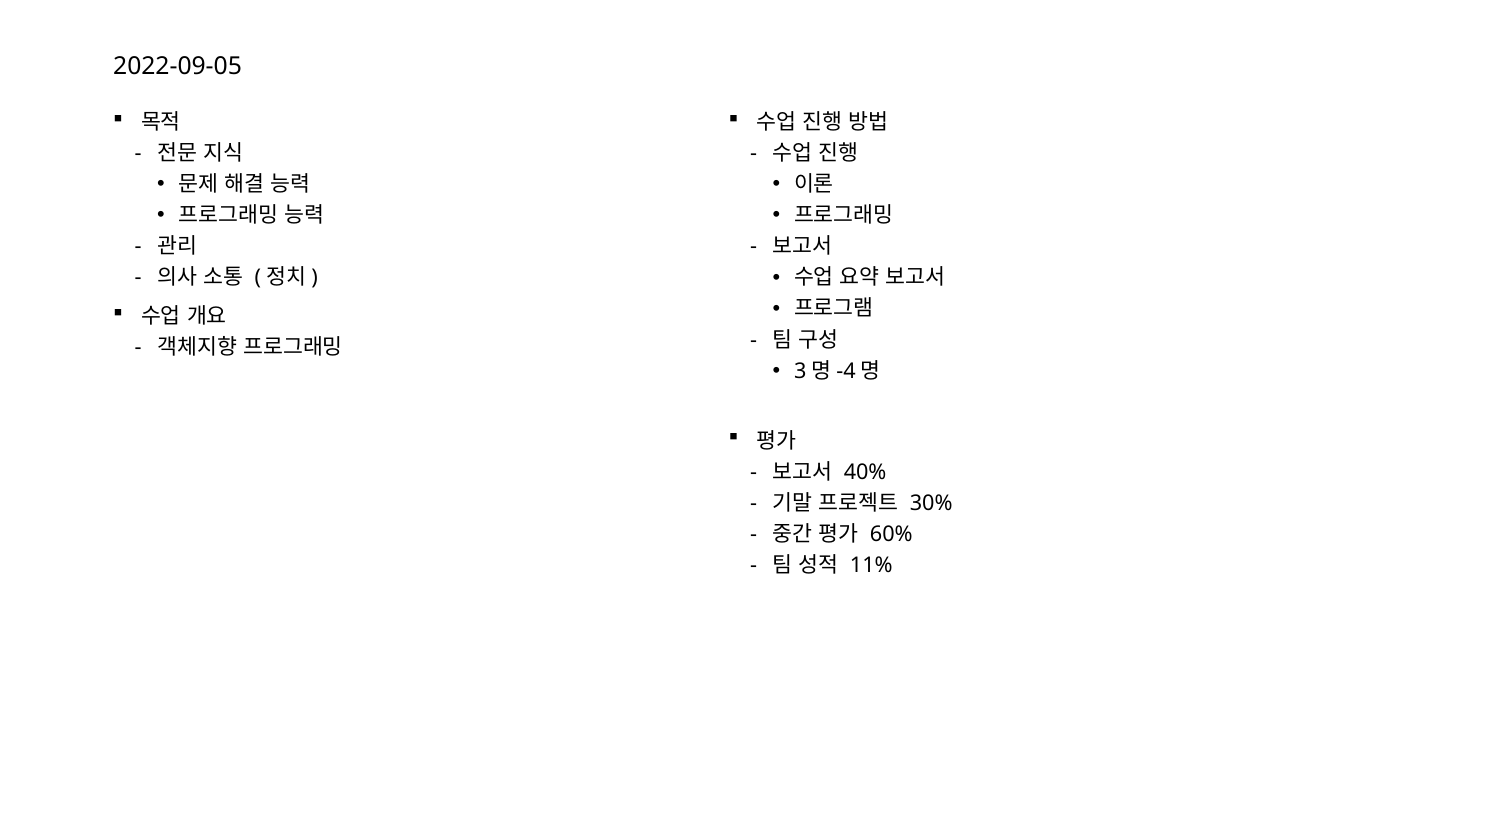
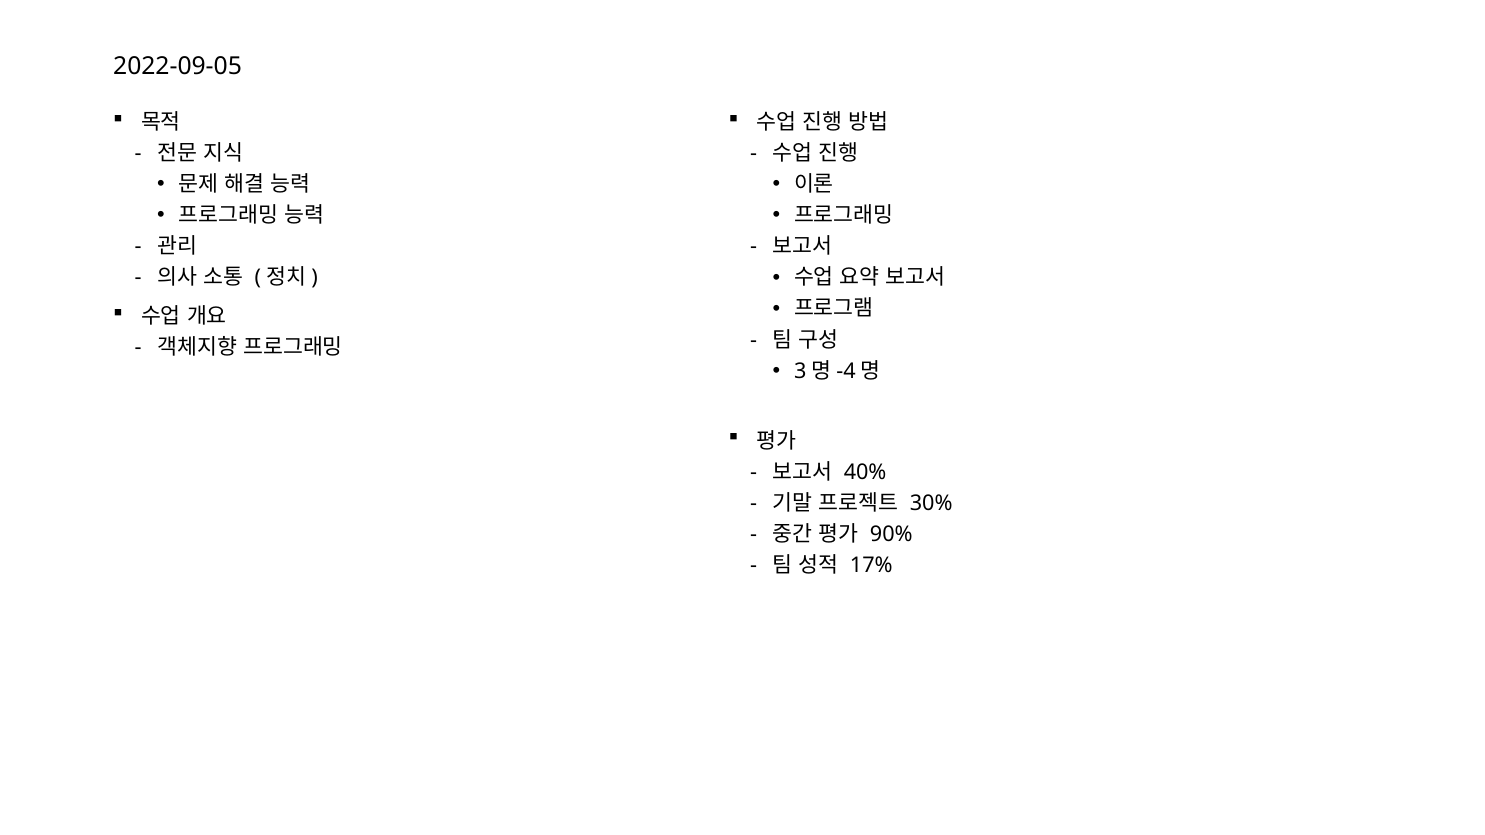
60%: 60% -> 90%
11%: 11% -> 17%
